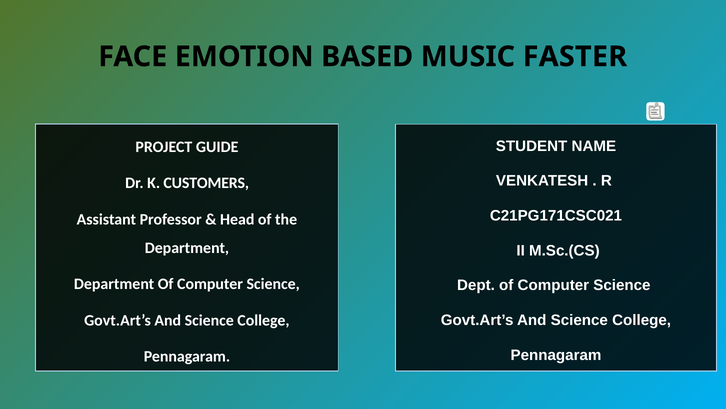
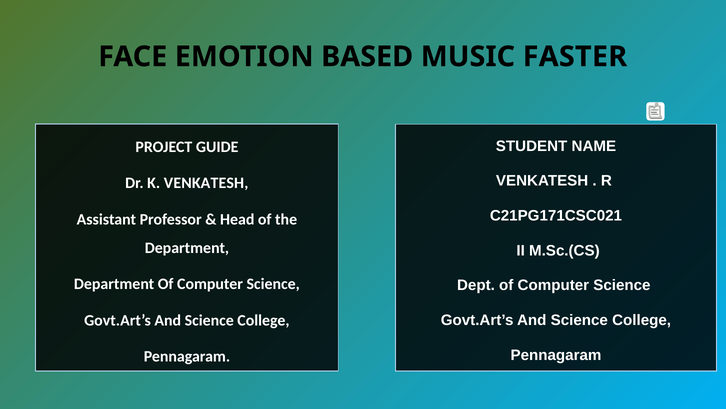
K CUSTOMERS: CUSTOMERS -> VENKATESH
